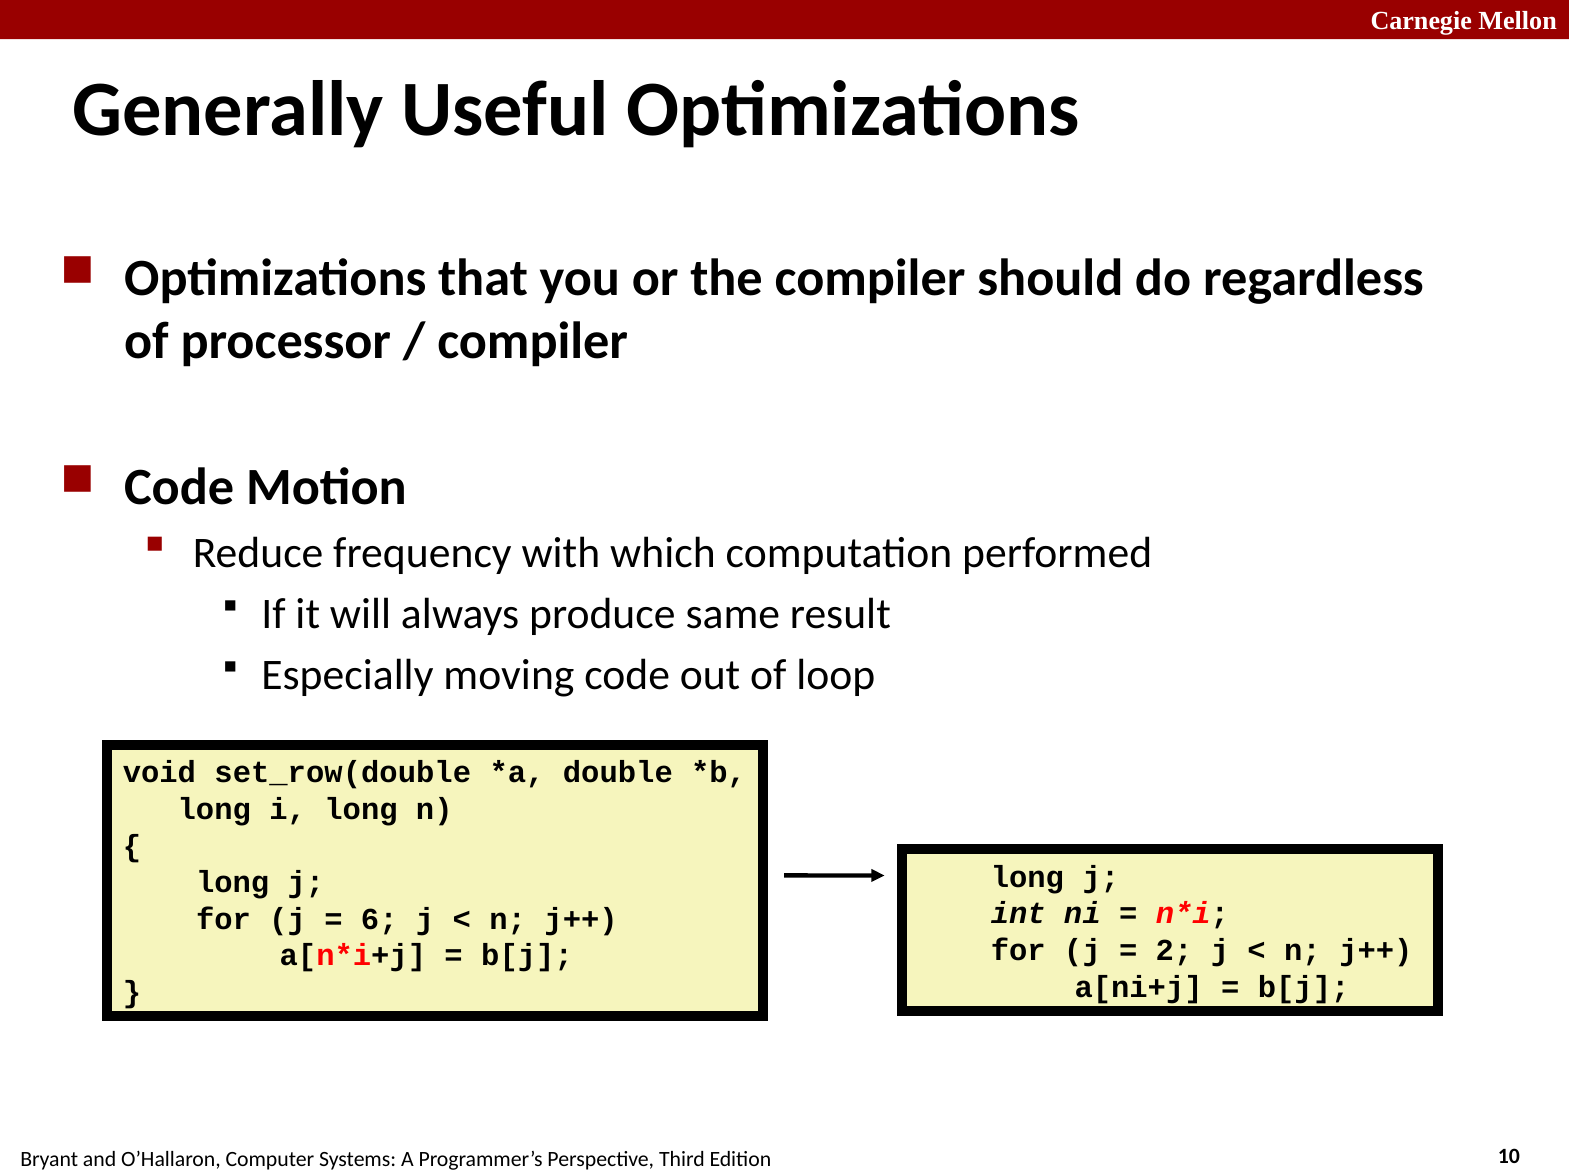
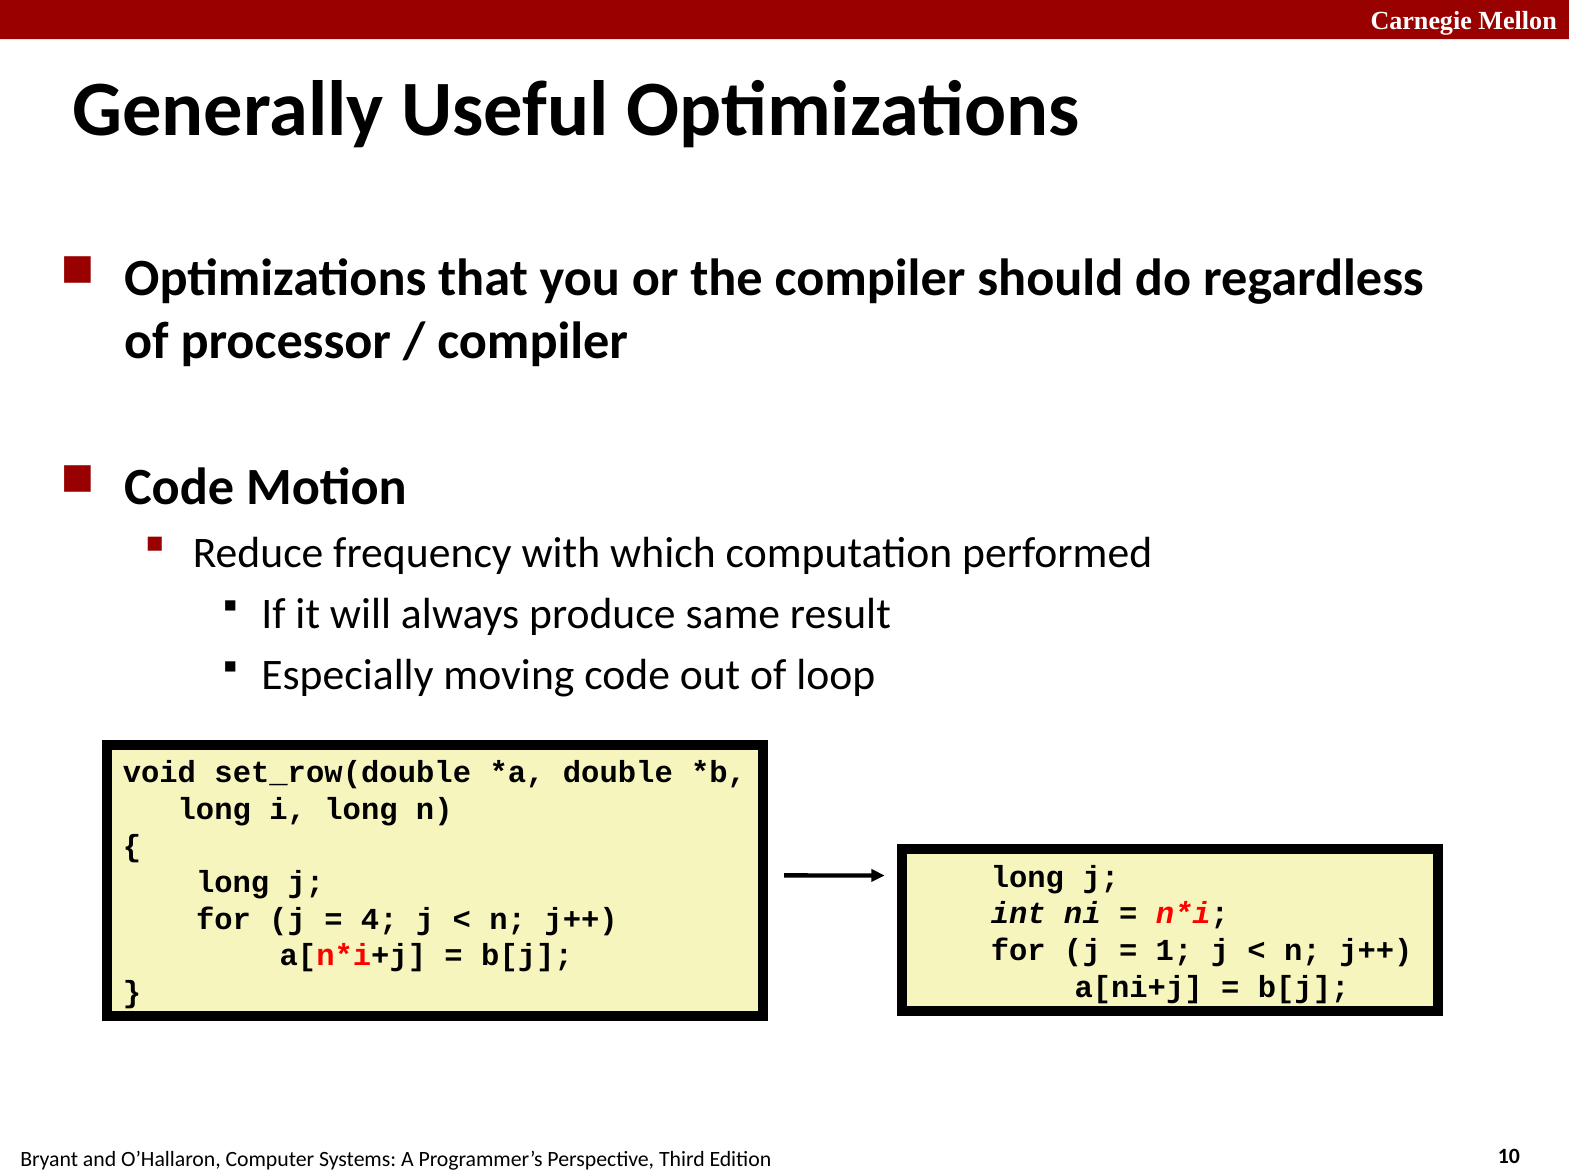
6: 6 -> 4
2: 2 -> 1
